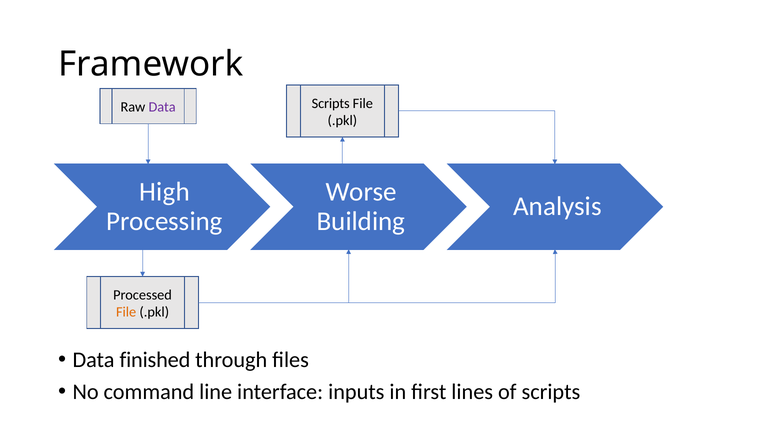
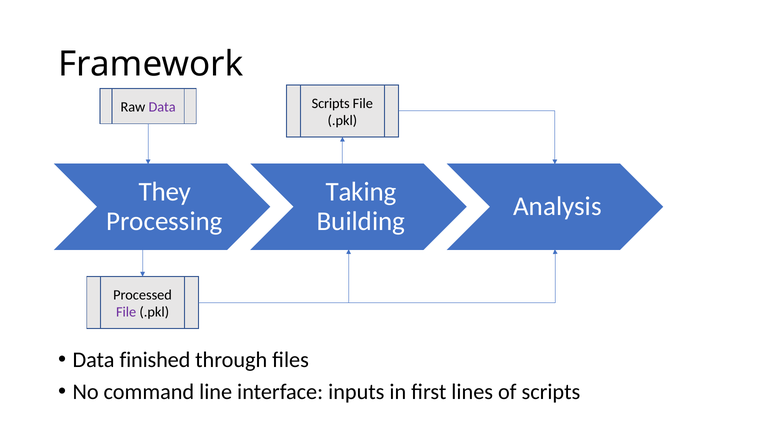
High: High -> They
Worse: Worse -> Taking
File at (126, 312) colour: orange -> purple
